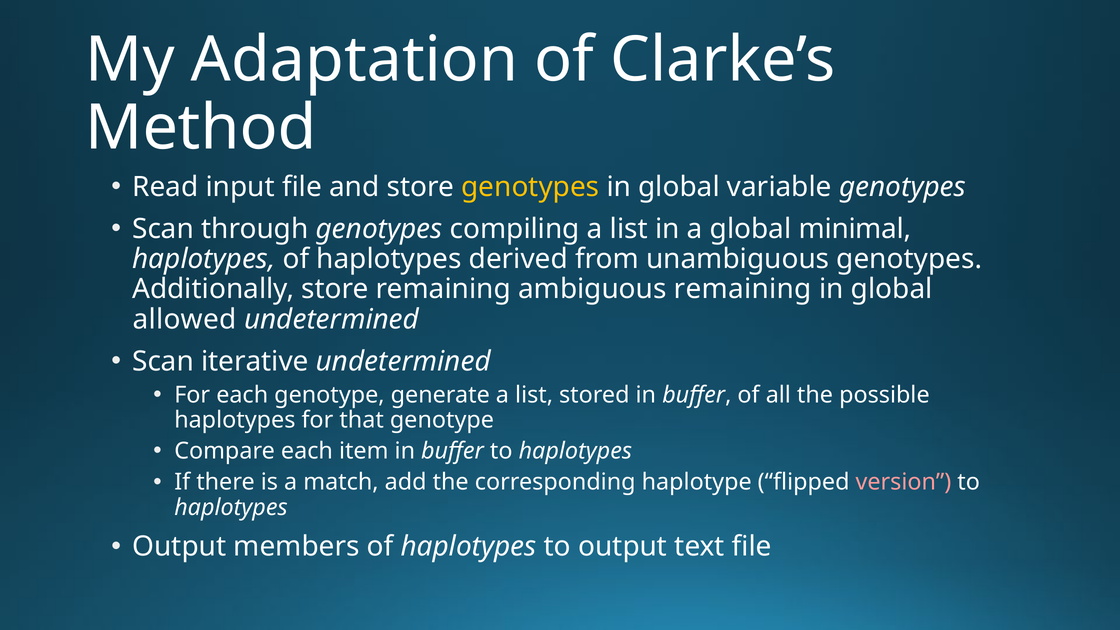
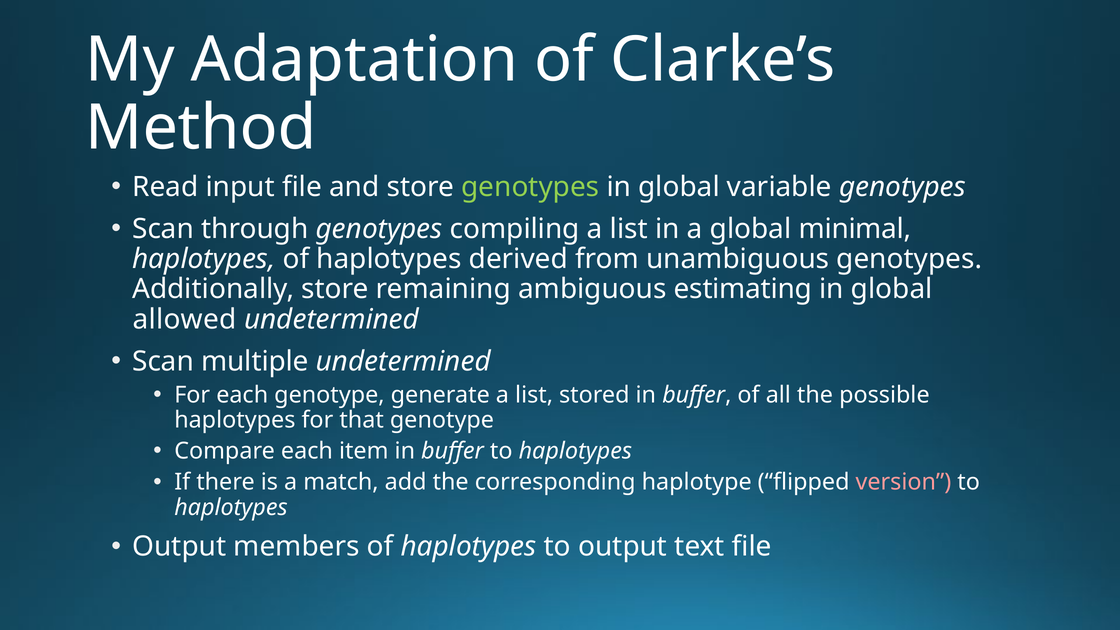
genotypes at (530, 187) colour: yellow -> light green
ambiguous remaining: remaining -> estimating
iterative: iterative -> multiple
